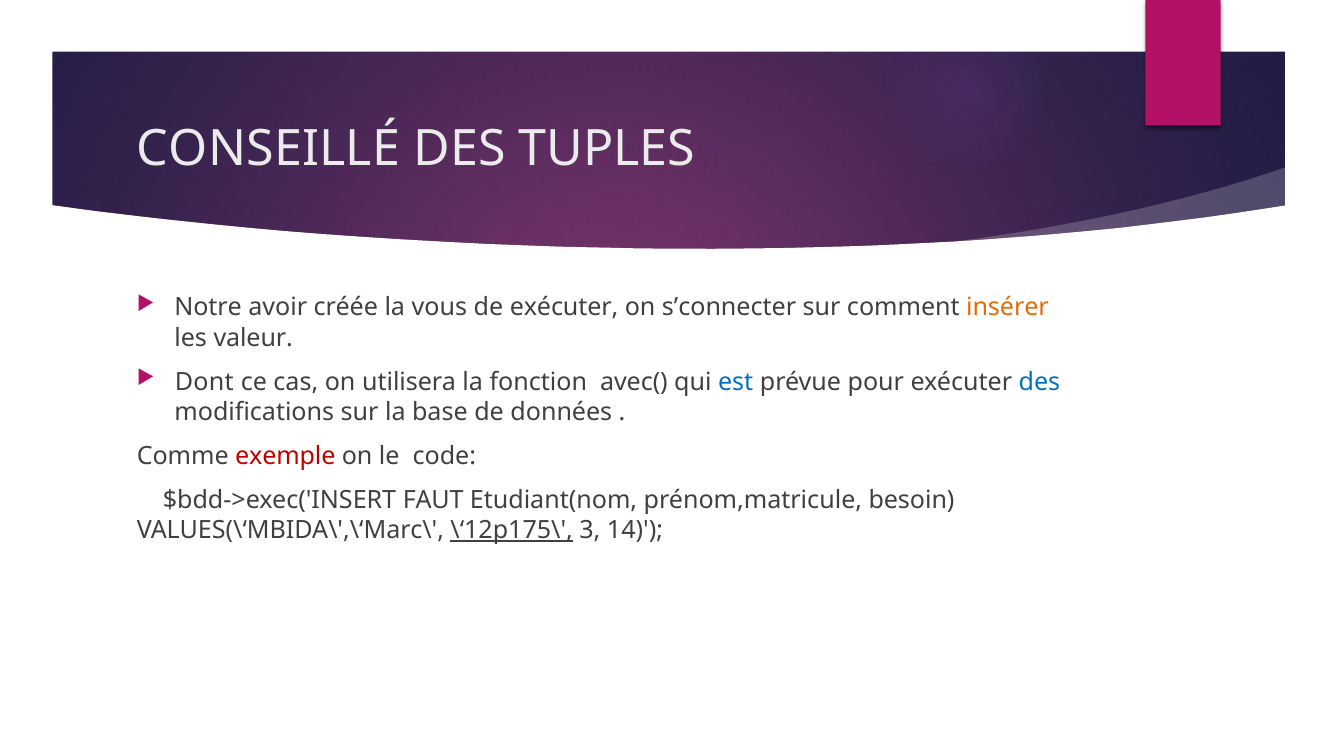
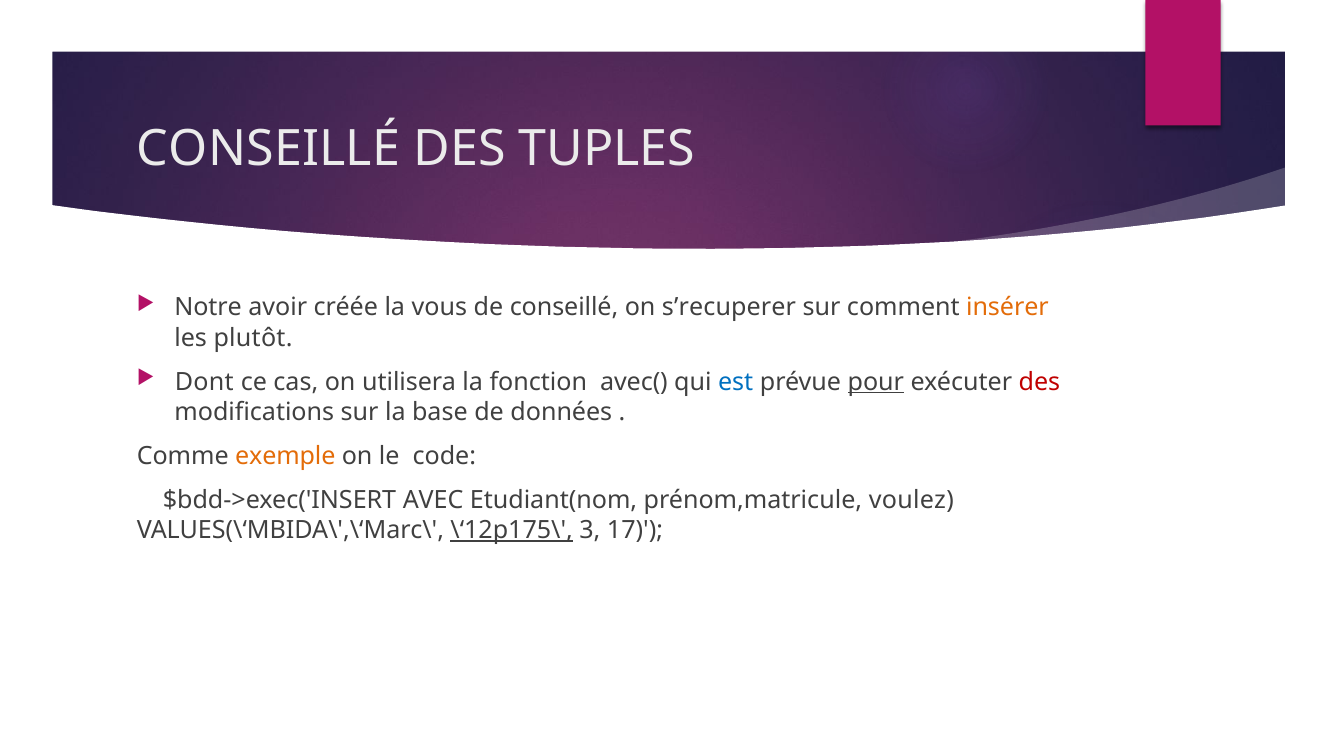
de exécuter: exécuter -> conseillé
s’connecter: s’connecter -> s’recuperer
valeur: valeur -> plutôt
pour underline: none -> present
des at (1039, 382) colour: blue -> red
exemple colour: red -> orange
FAUT: FAUT -> AVEC
besoin: besoin -> voulez
14: 14 -> 17
